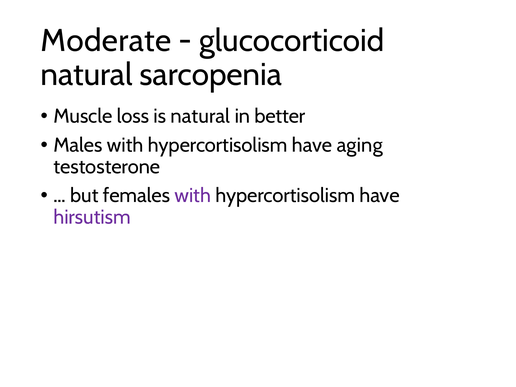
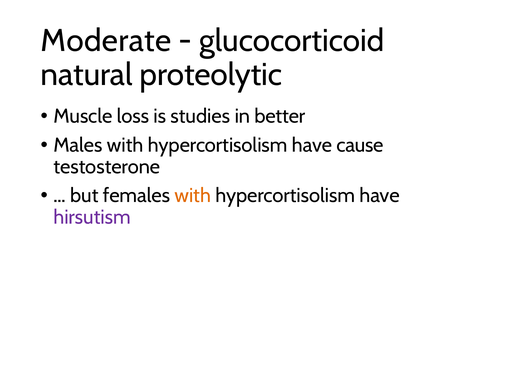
sarcopenia: sarcopenia -> proteolytic
is natural: natural -> studies
aging: aging -> cause
with at (193, 196) colour: purple -> orange
